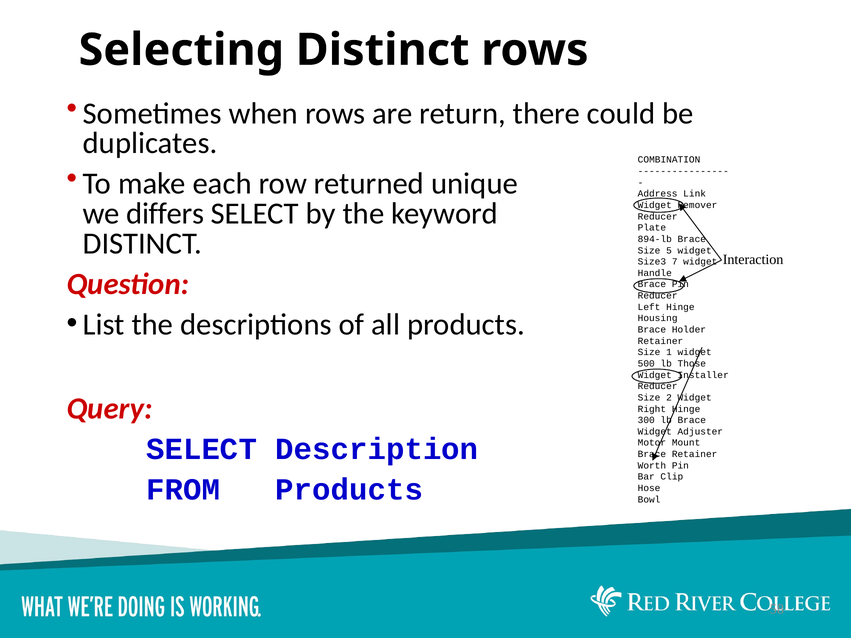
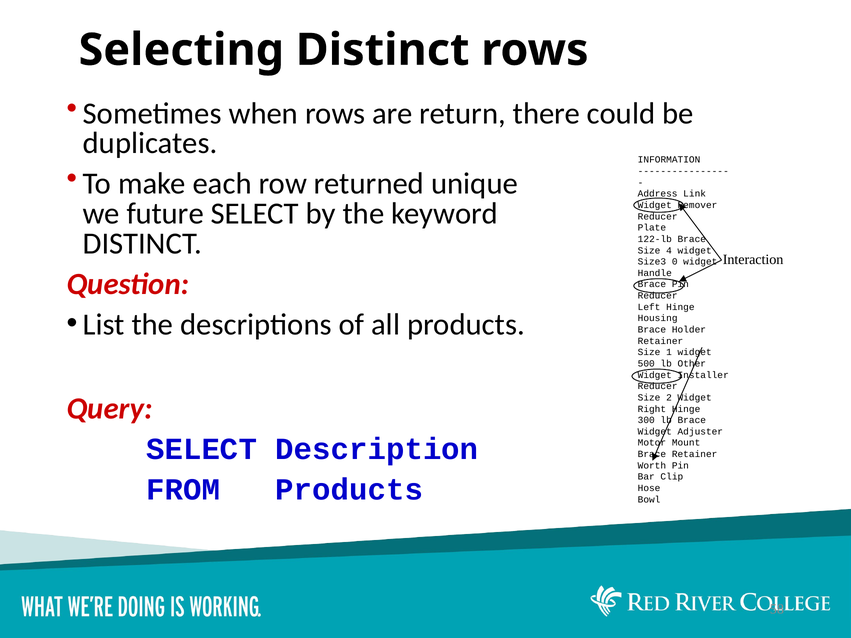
COMBINATION: COMBINATION -> INFORMATION
differs: differs -> future
894-lb: 894-lb -> 122-lb
5: 5 -> 4
7: 7 -> 0
Those: Those -> Other
